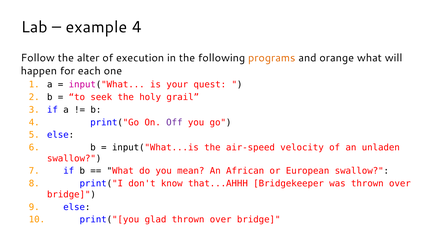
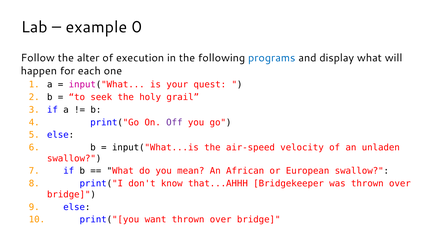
example 4: 4 -> 0
programs colour: orange -> blue
orange: orange -> display
glad: glad -> want
